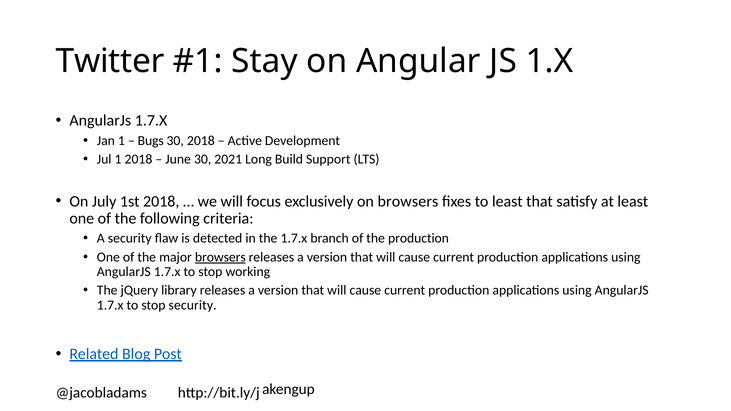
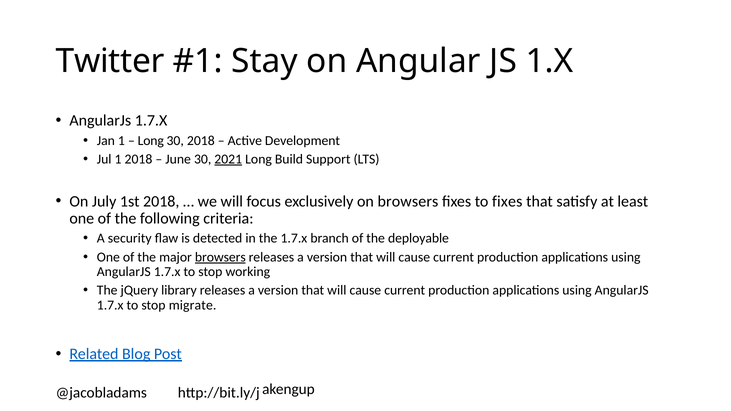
Bugs at (151, 141): Bugs -> Long
2021 underline: none -> present
to least: least -> fixes
the production: production -> deployable
stop security: security -> migrate
